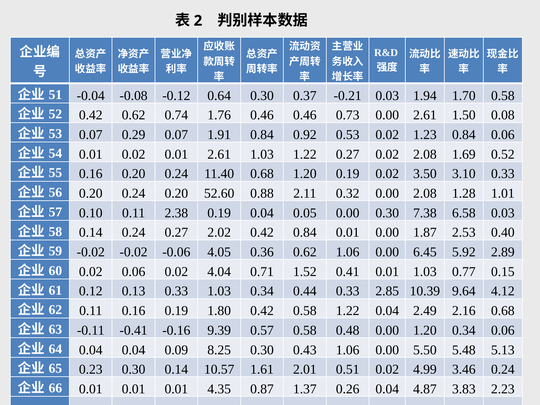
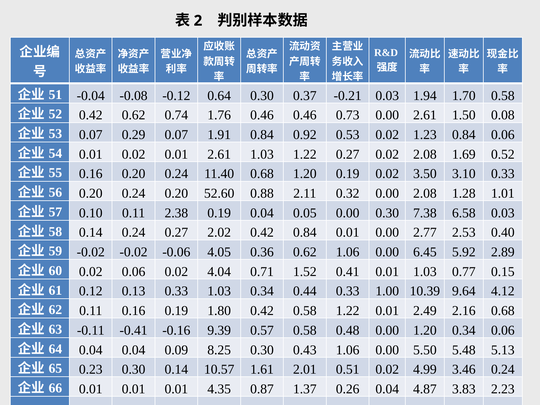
1.87: 1.87 -> 2.77
2.85: 2.85 -> 1.00
1.22 0.04: 0.04 -> 0.01
